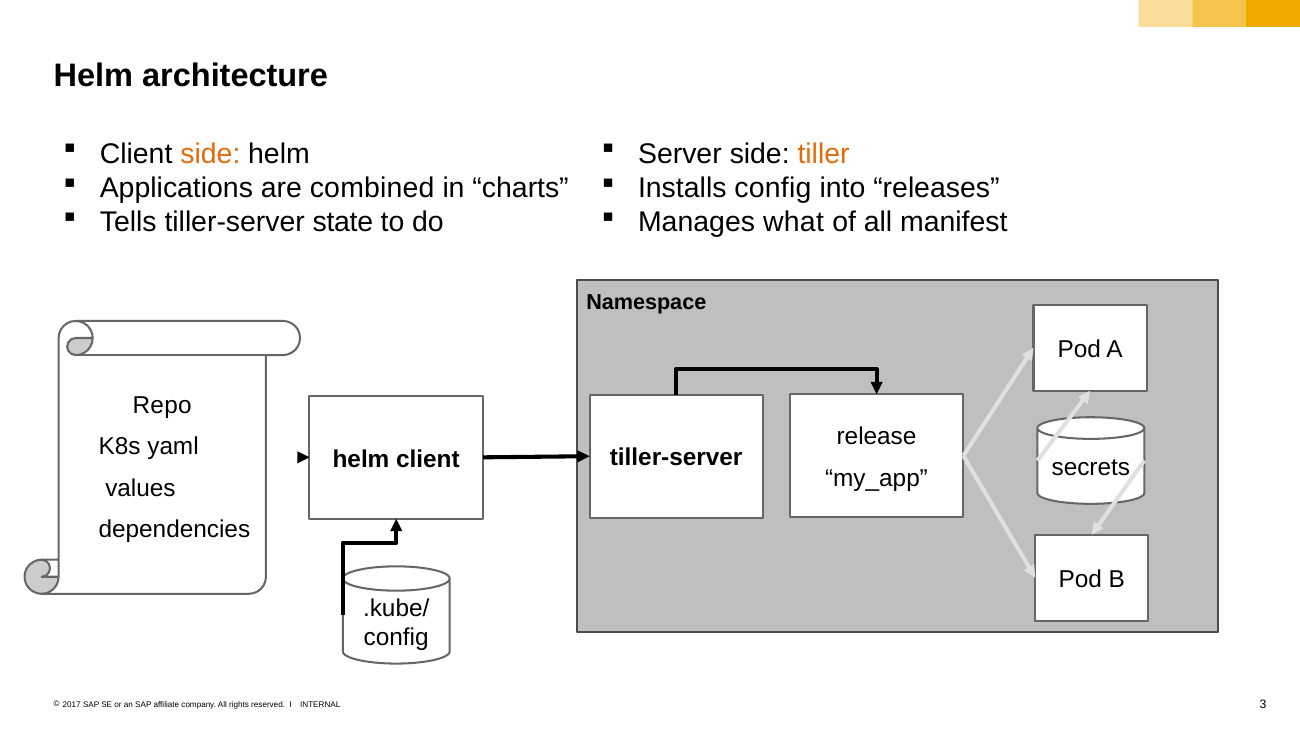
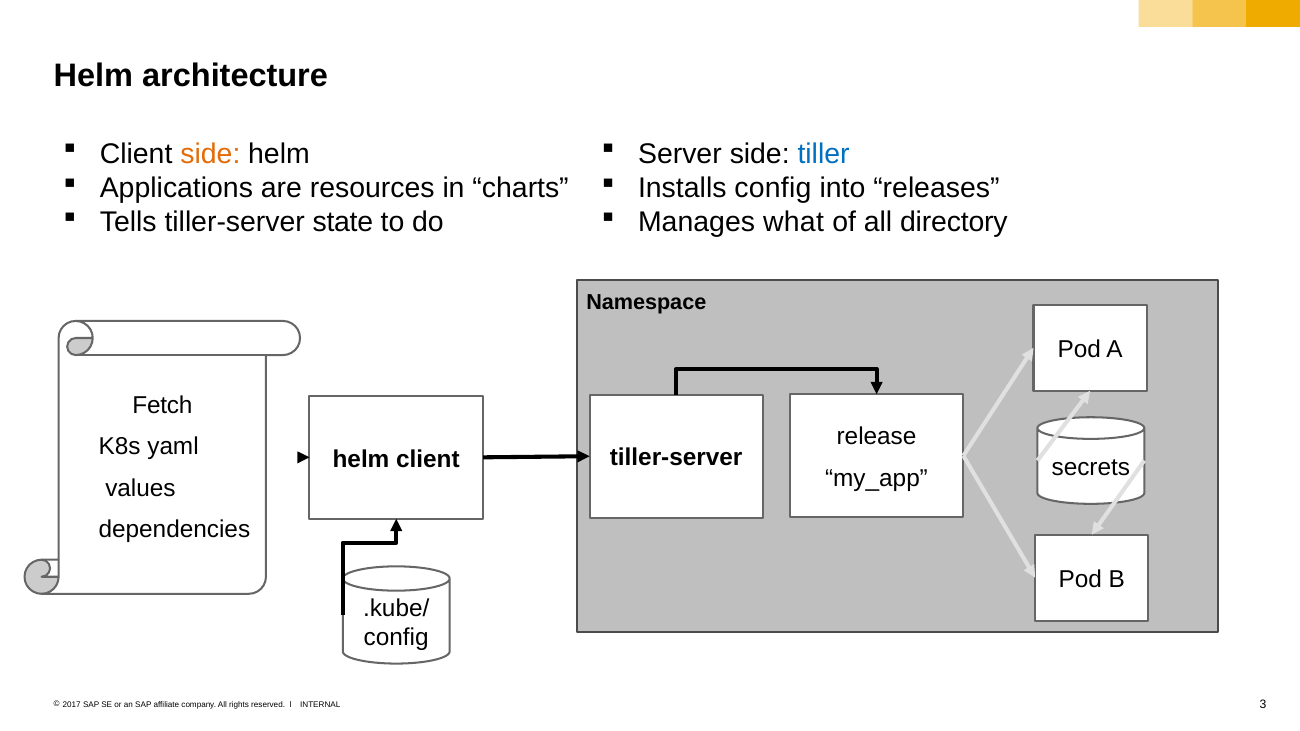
tiller colour: orange -> blue
combined: combined -> resources
manifest: manifest -> directory
Repo: Repo -> Fetch
